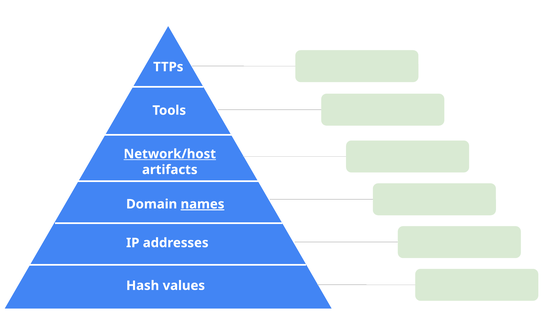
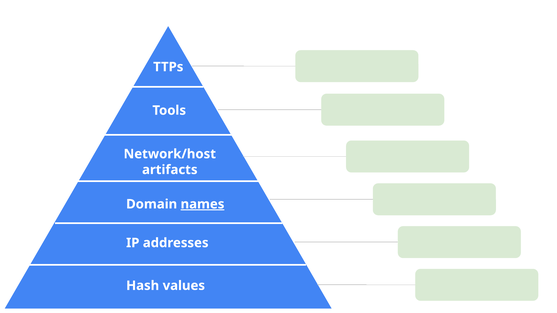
Network/host underline: present -> none
